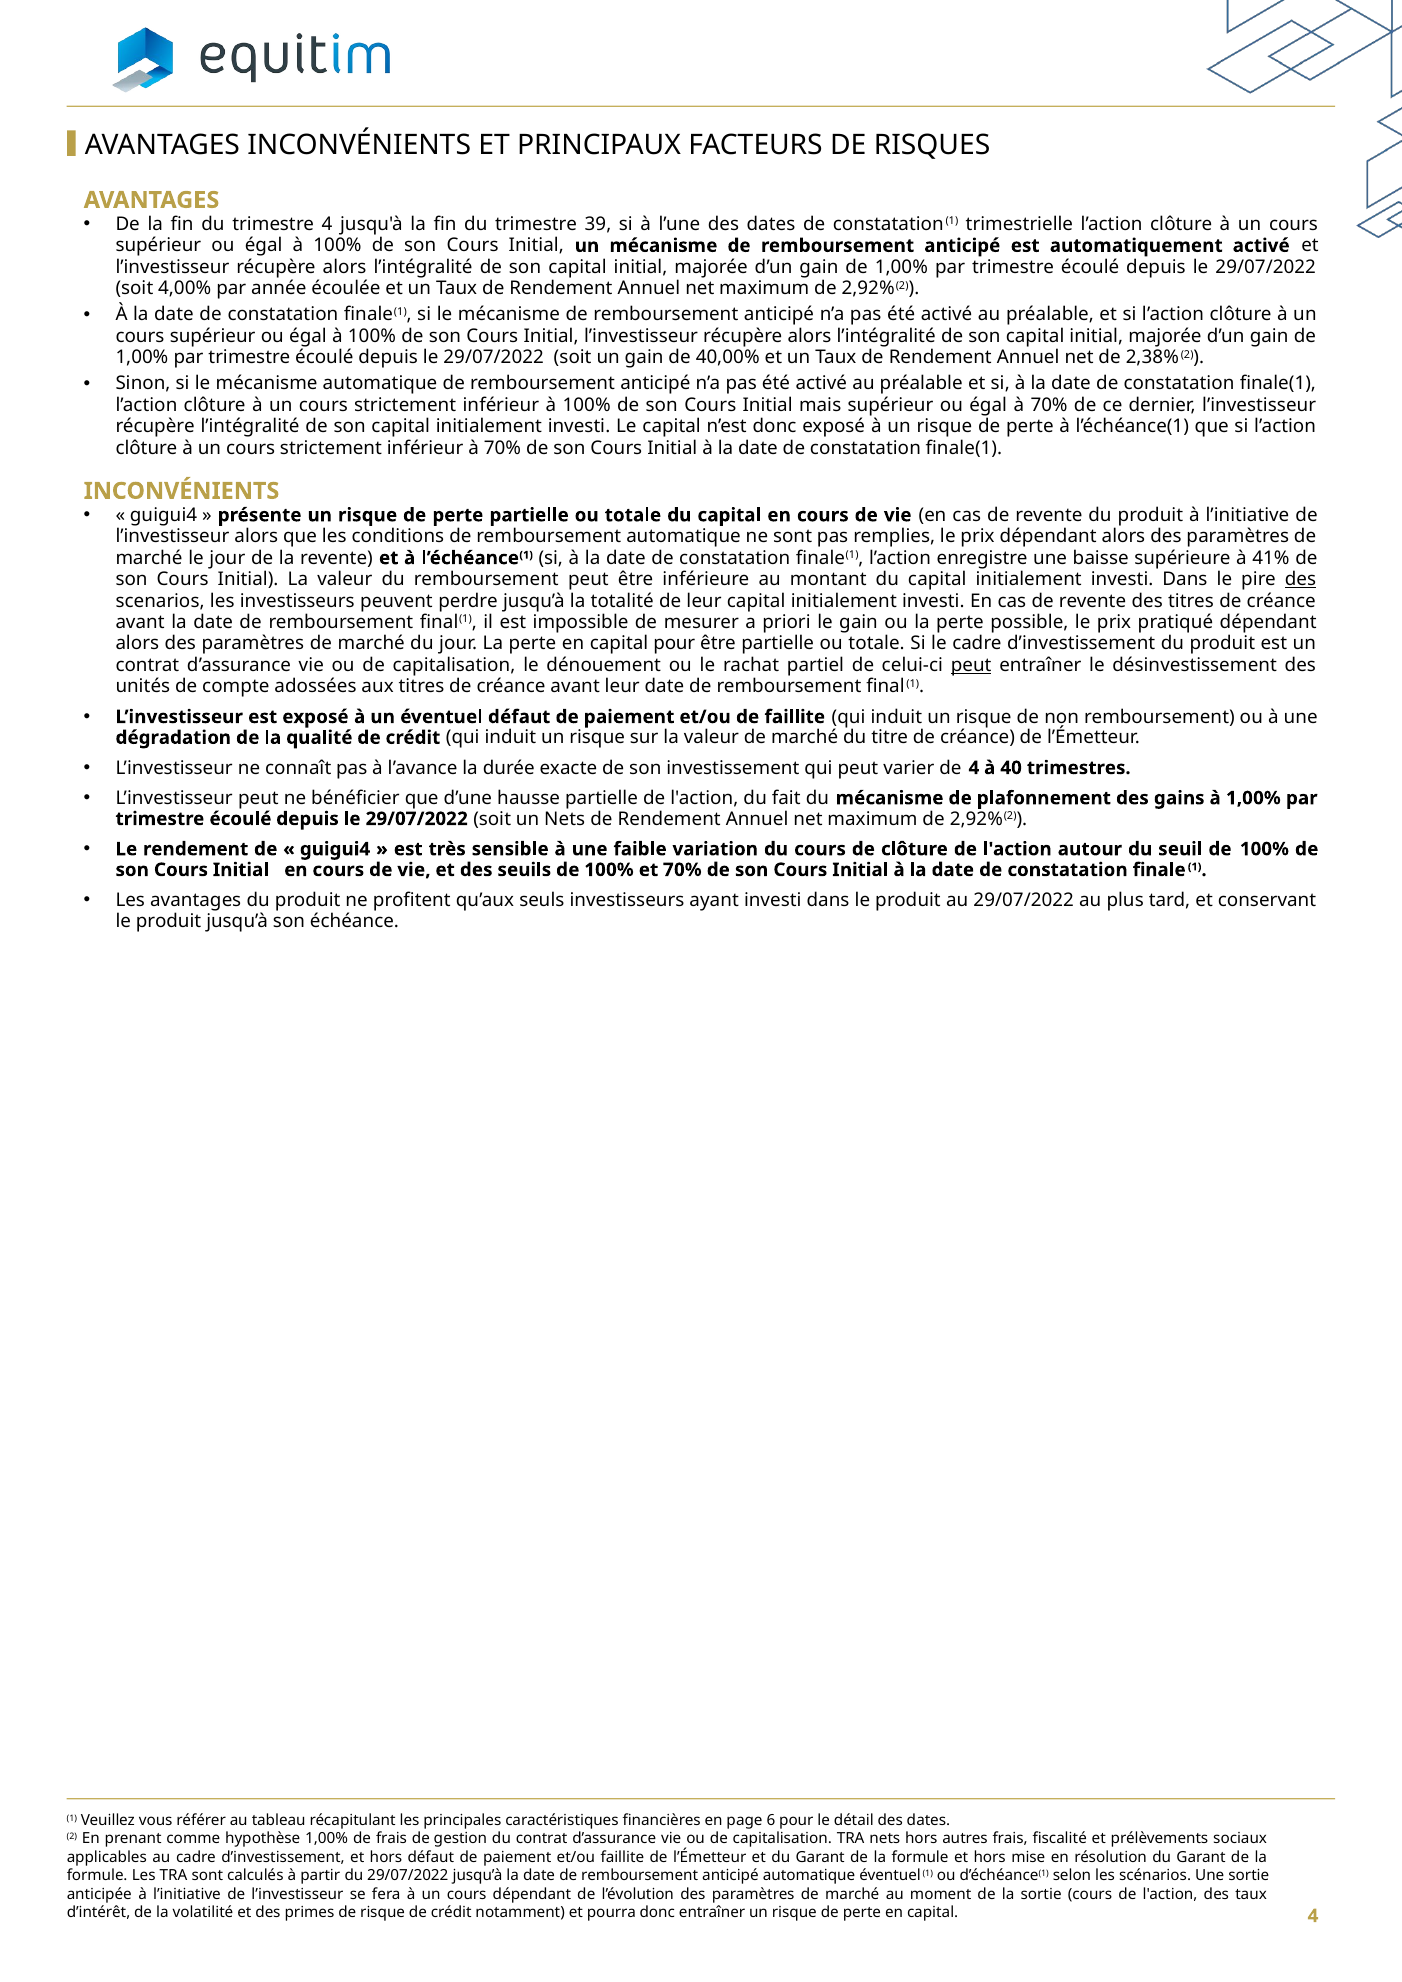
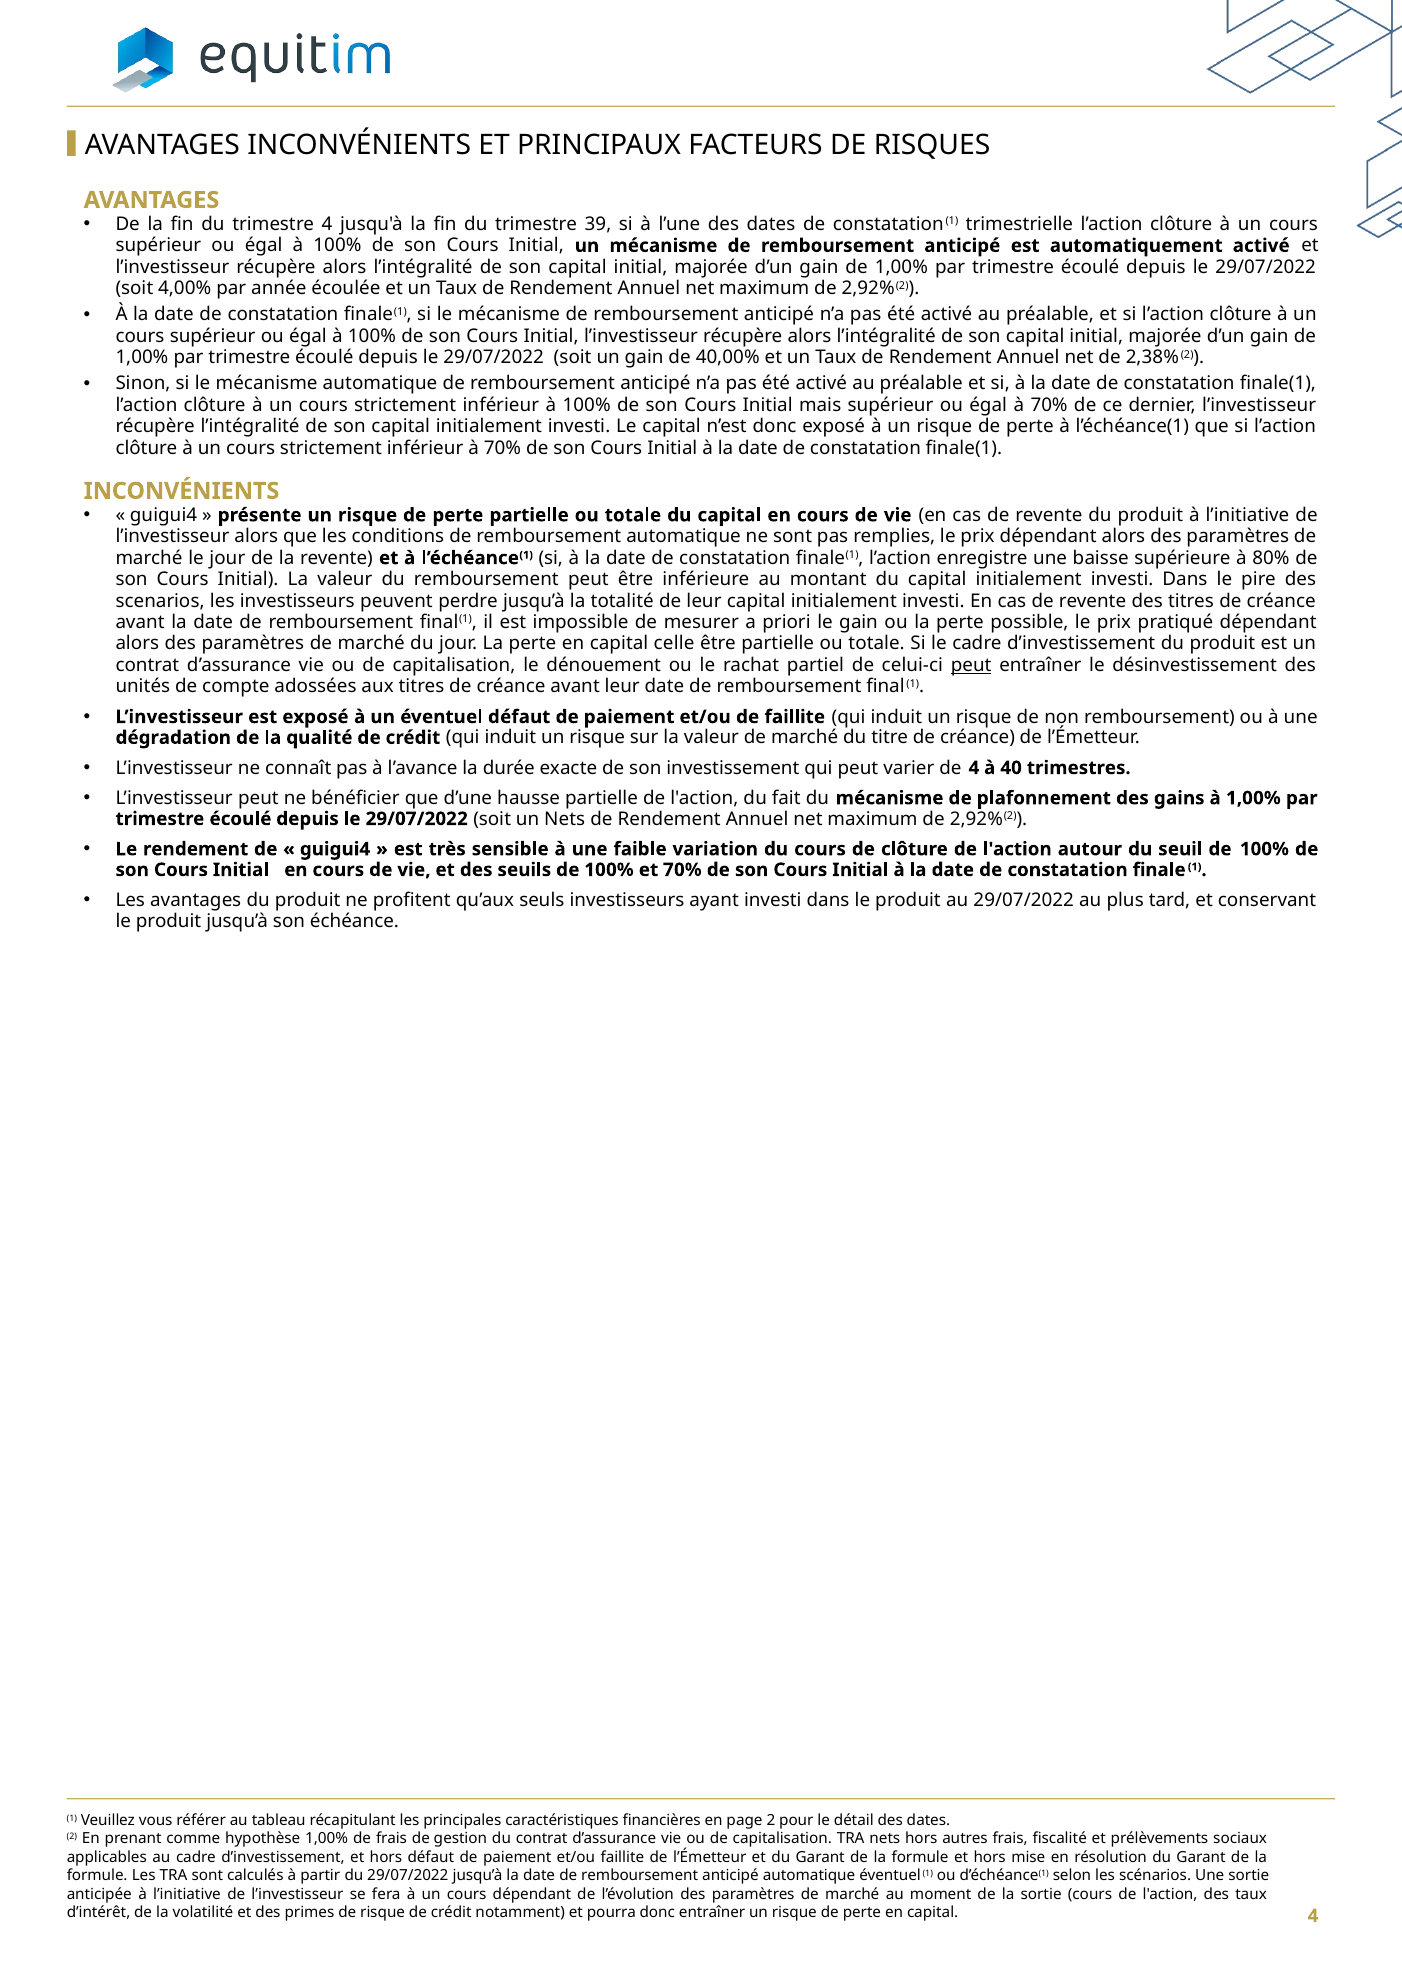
41%: 41% -> 80%
des at (1300, 580) underline: present -> none
capital pour: pour -> celle
page 6: 6 -> 2
